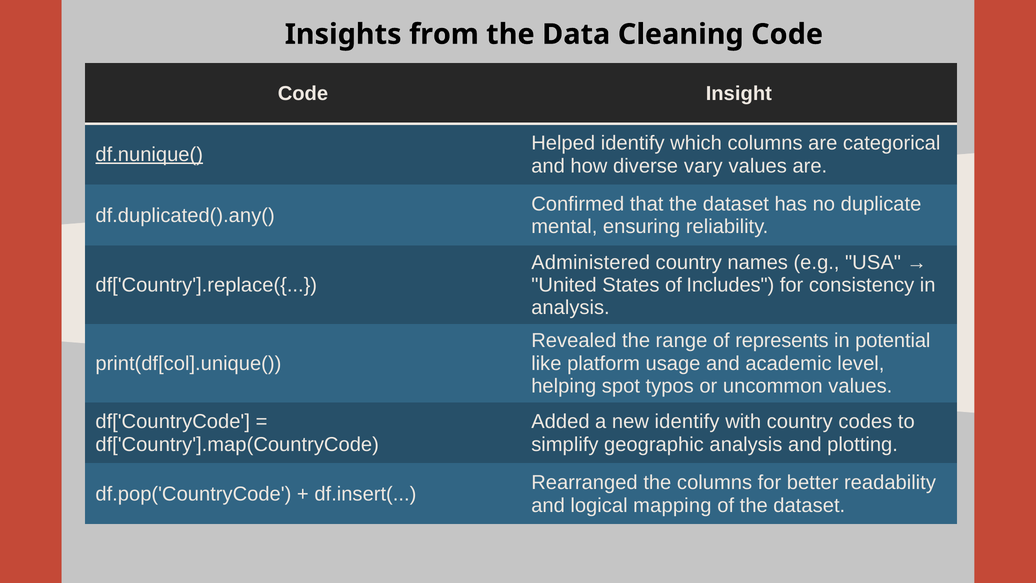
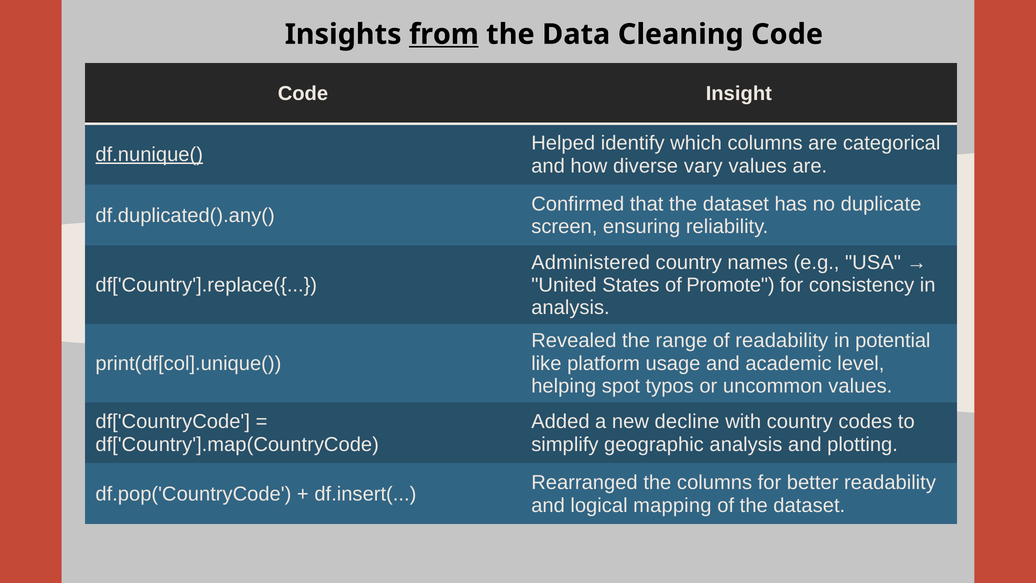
from underline: none -> present
mental: mental -> screen
Includes: Includes -> Promote
of represents: represents -> readability
new identify: identify -> decline
